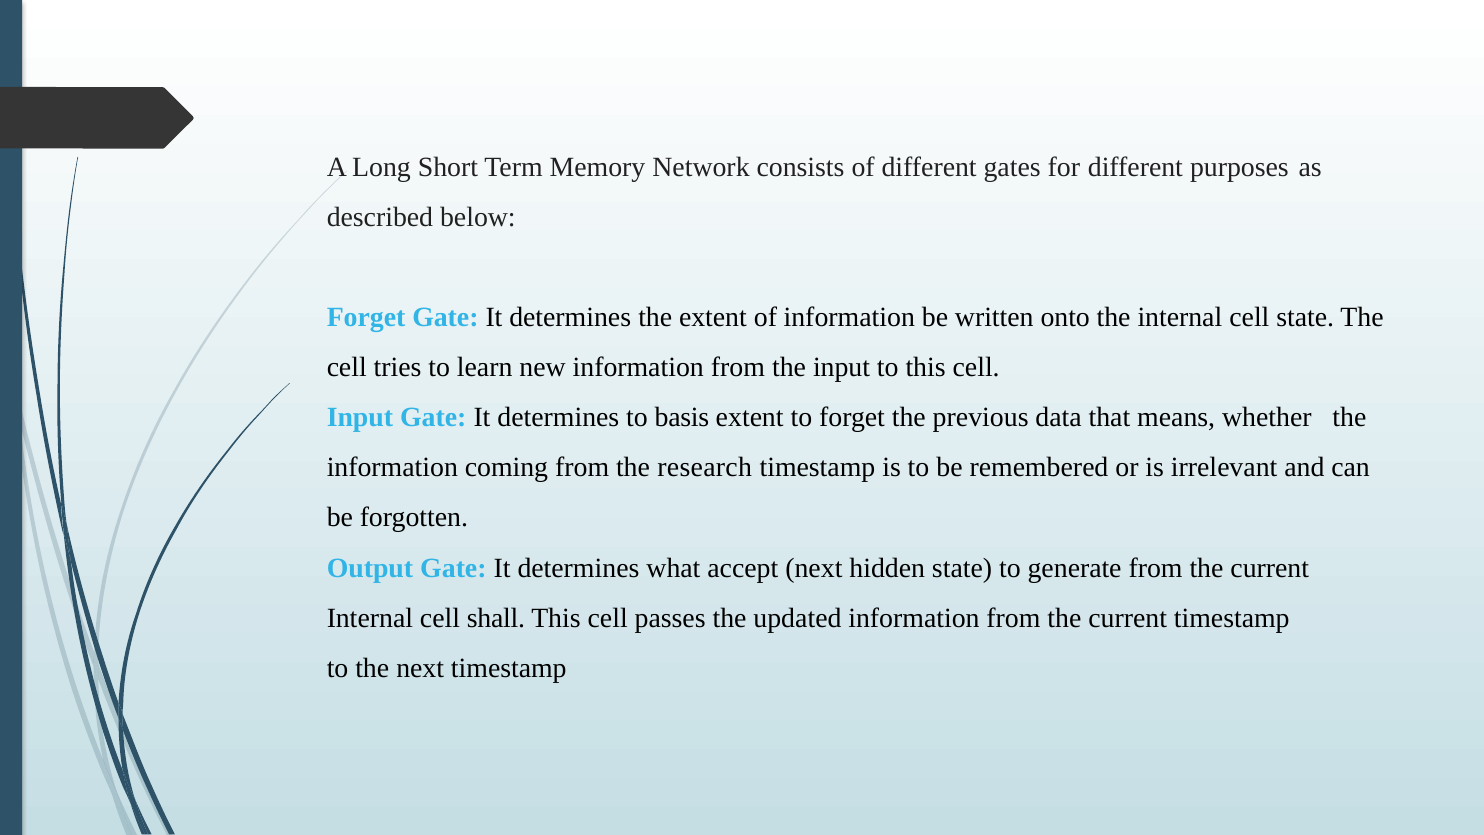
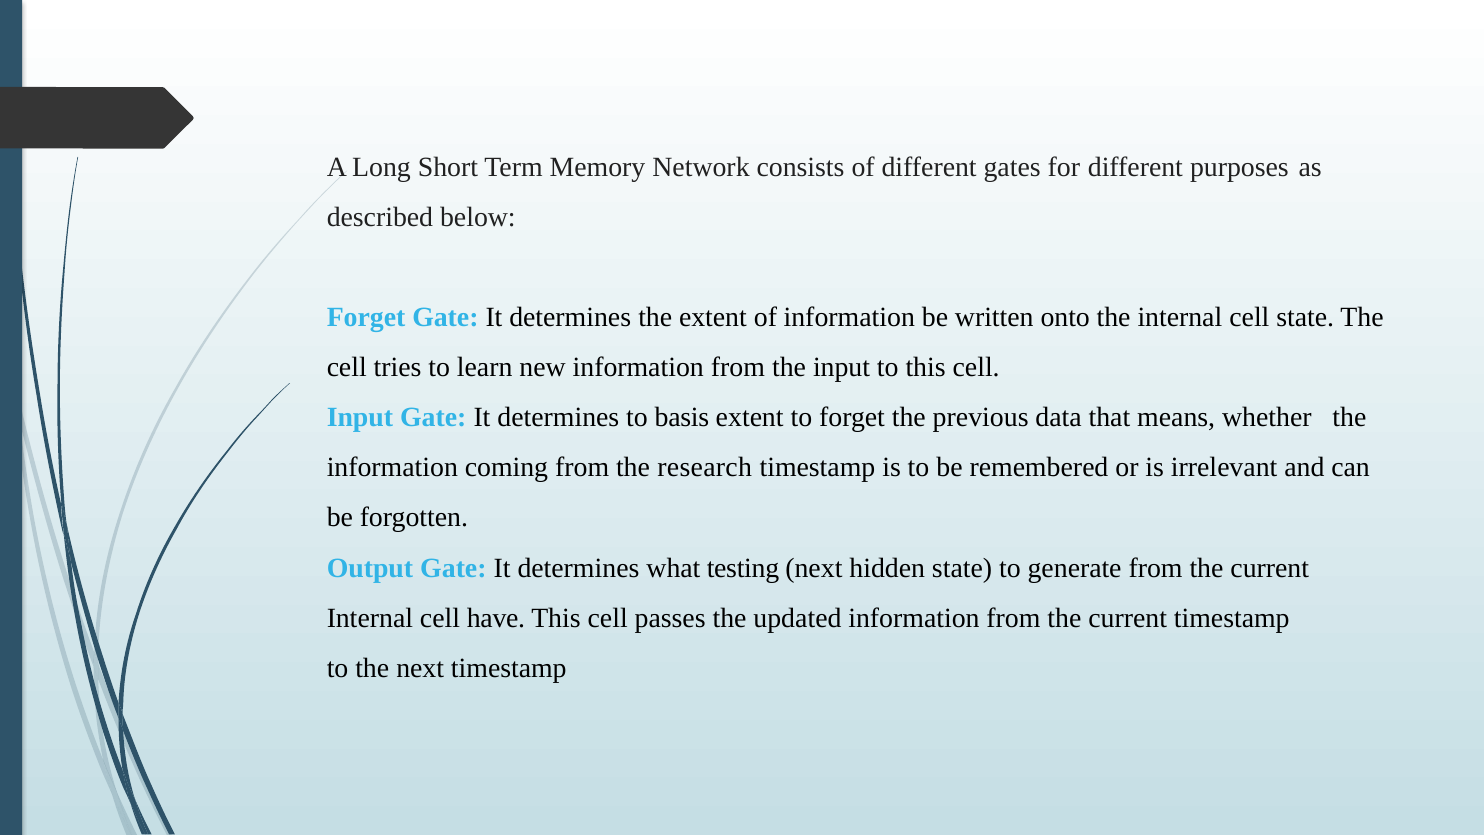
accept: accept -> testing
shall: shall -> have
